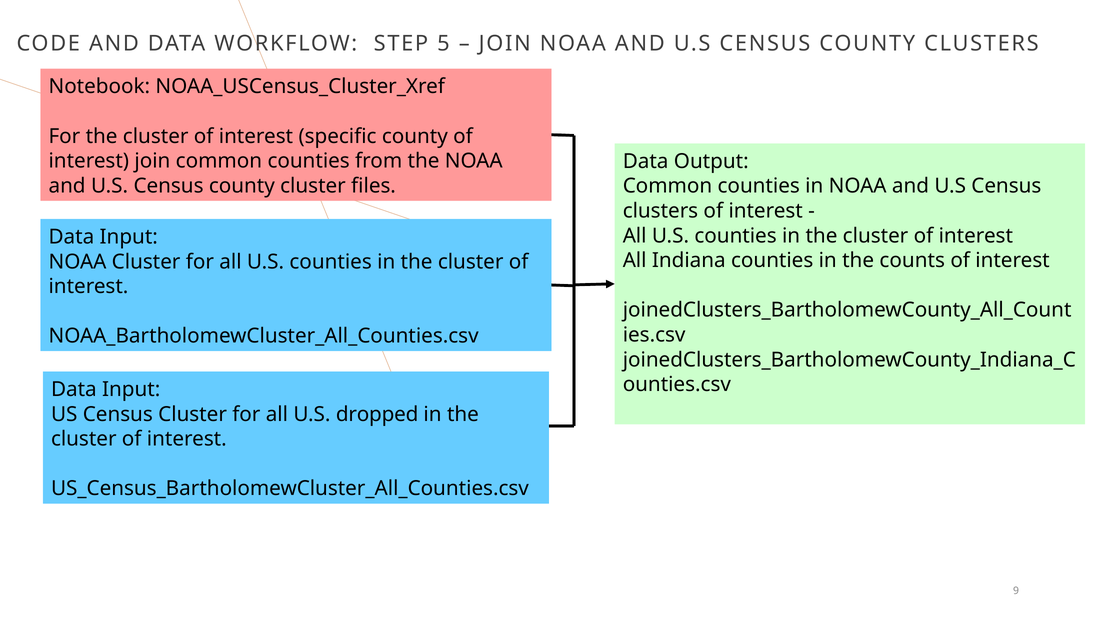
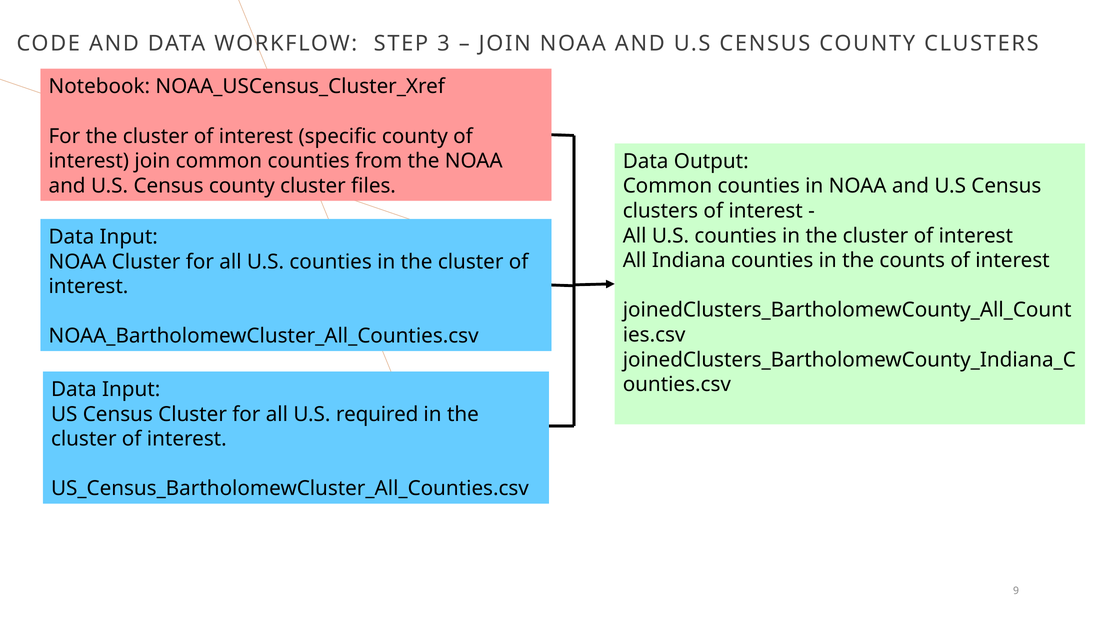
5: 5 -> 3
dropped: dropped -> required
